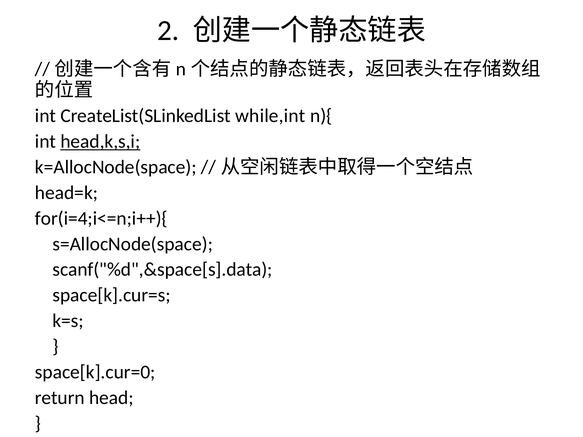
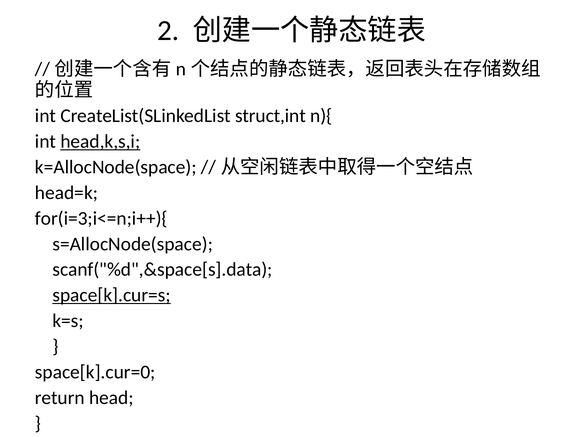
while,int: while,int -> struct,int
for(i=4;i<=n;i++){: for(i=4;i<=n;i++){ -> for(i=3;i<=n;i++){
space[k].cur=s underline: none -> present
